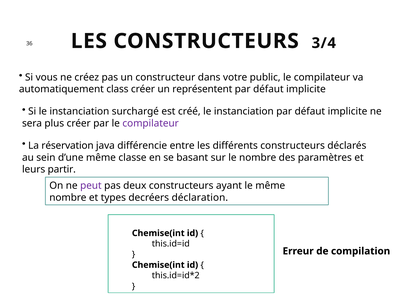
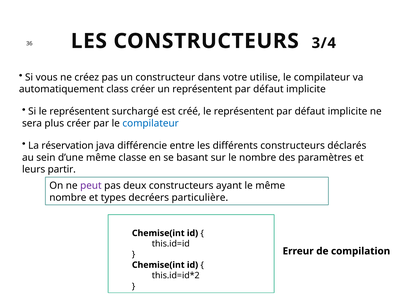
public: public -> utilise
Si le instanciation: instanciation -> représentent
créé le instanciation: instanciation -> représentent
compilateur at (151, 124) colour: purple -> blue
déclaration: déclaration -> particulière
